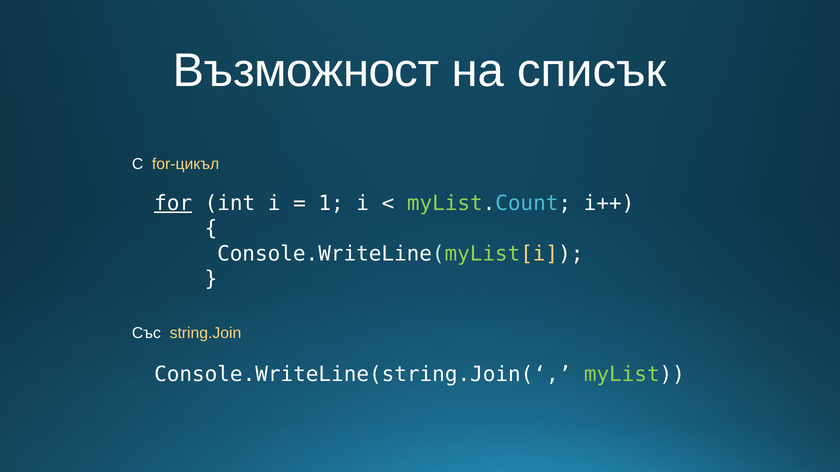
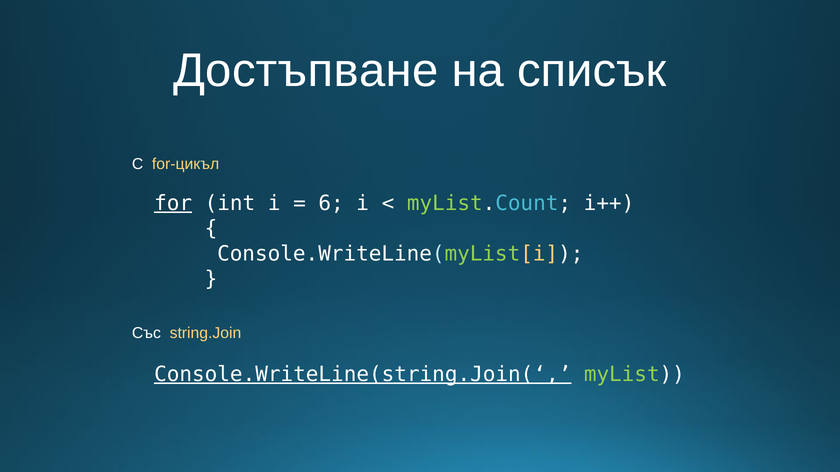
Възможност: Възможност -> Достъпване
1: 1 -> 6
Console.WriteLine(string.Join(‘ underline: none -> present
